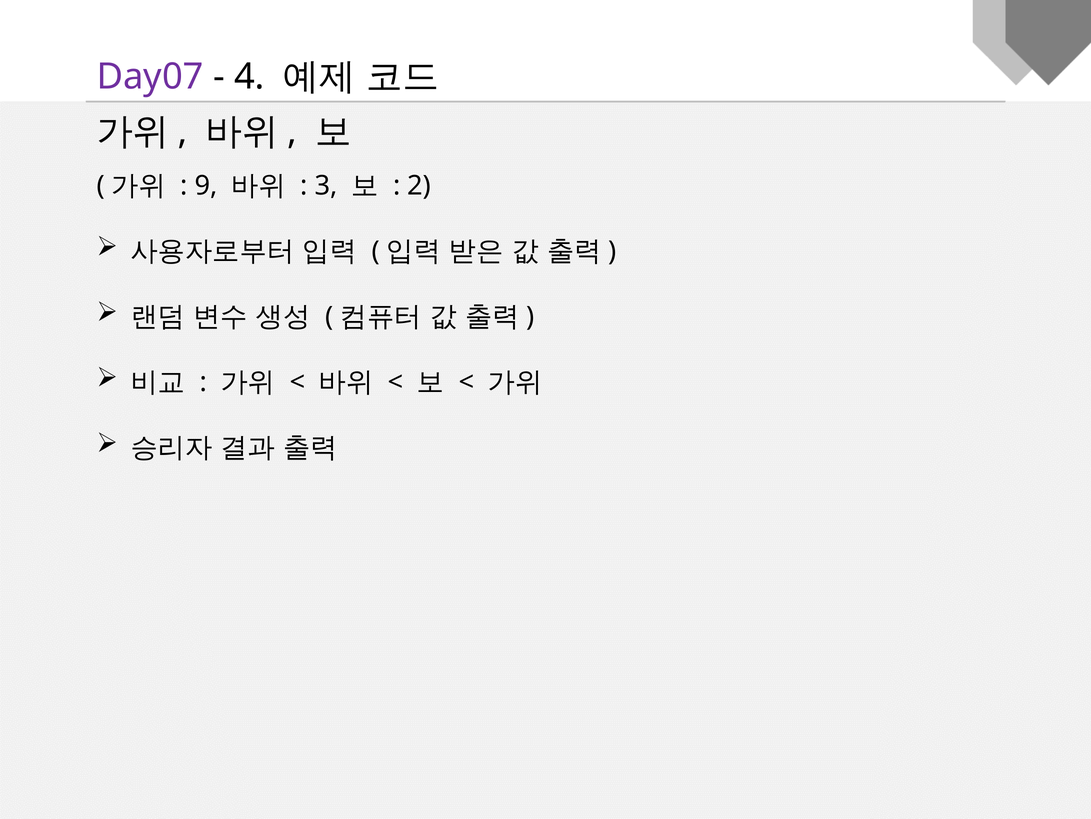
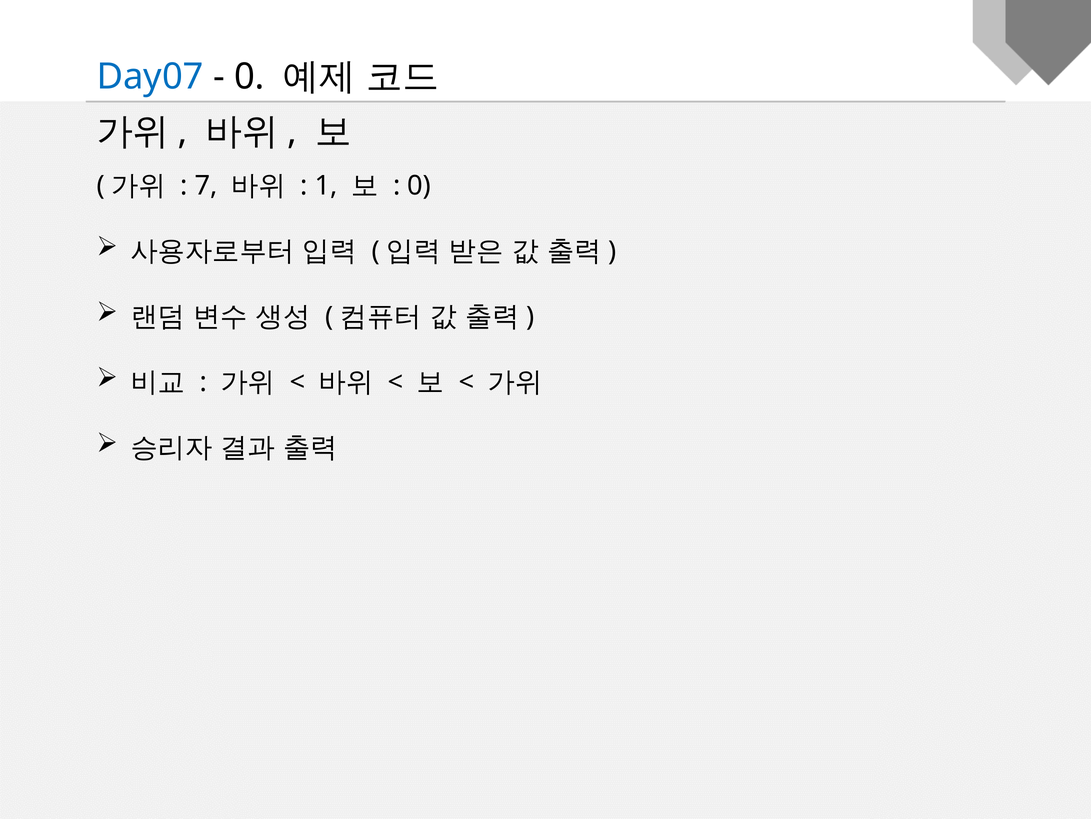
Day07 colour: purple -> blue
4 at (249, 77): 4 -> 0
9: 9 -> 7
3: 3 -> 1
2 at (419, 186): 2 -> 0
